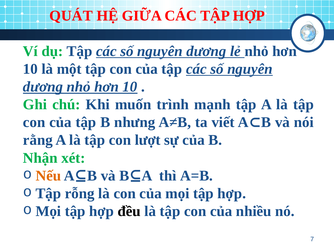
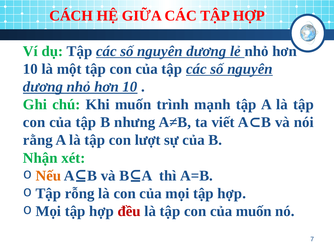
QUÁT: QUÁT -> CÁCH
đều colour: black -> red
của nhiều: nhiều -> muốn
